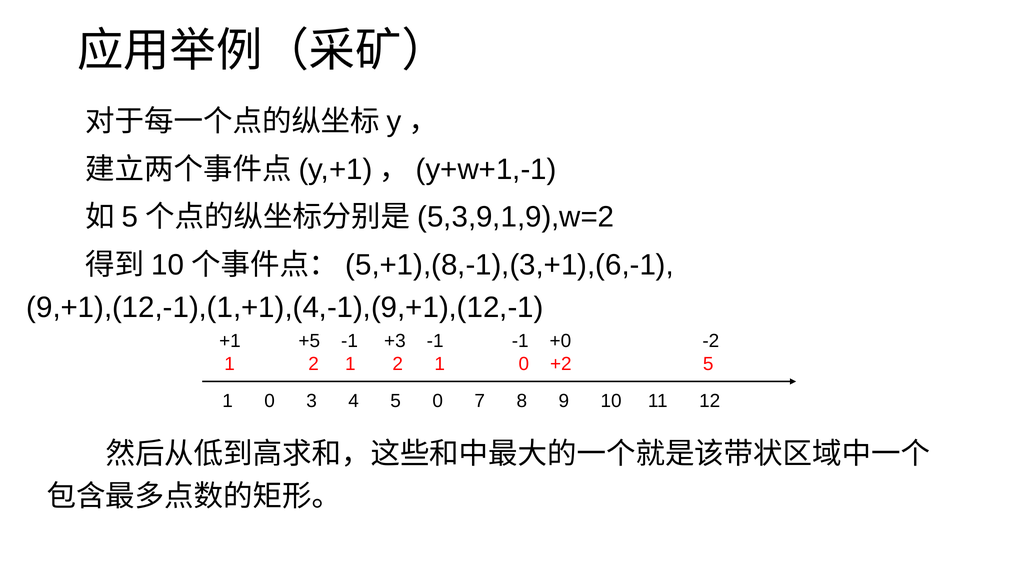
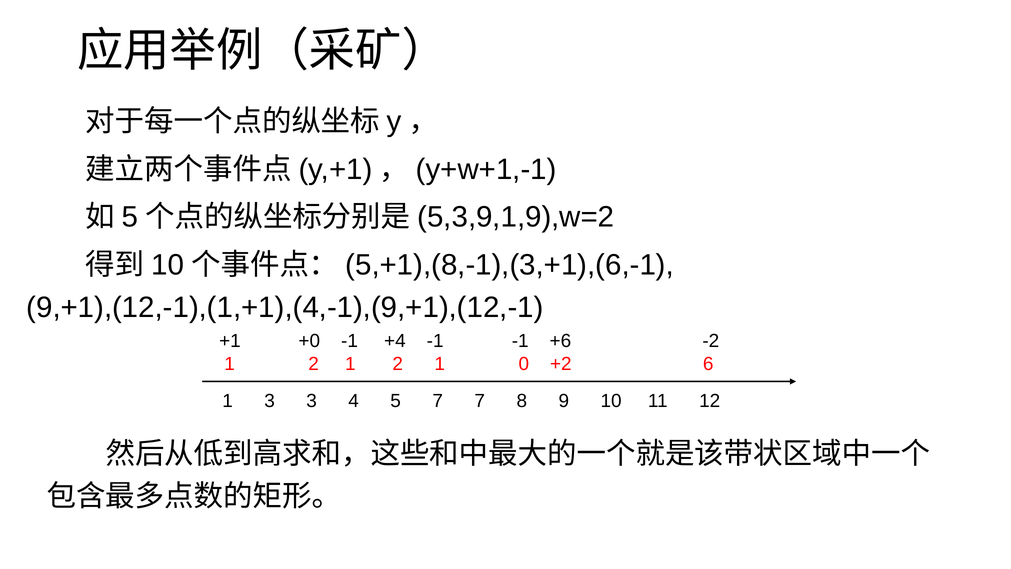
+5: +5 -> +0
+3: +3 -> +4
+0: +0 -> +6
+2 5: 5 -> 6
0 at (270, 401): 0 -> 3
5 0: 0 -> 7
